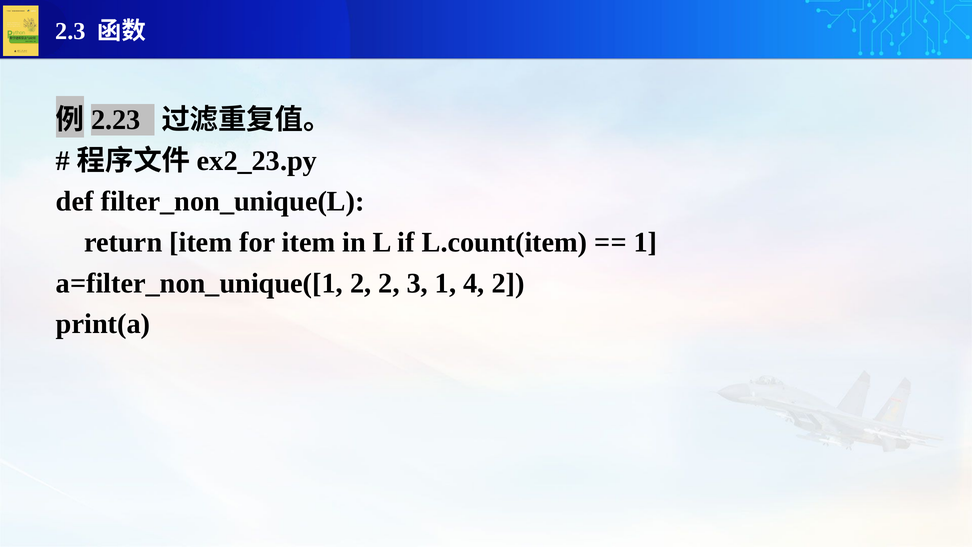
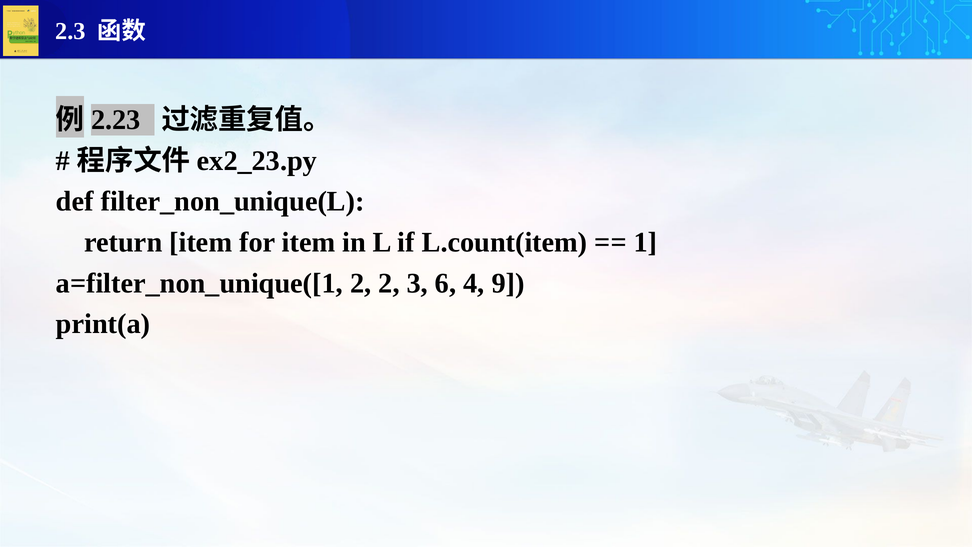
3 1: 1 -> 6
4 2: 2 -> 9
